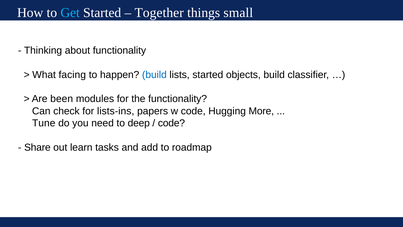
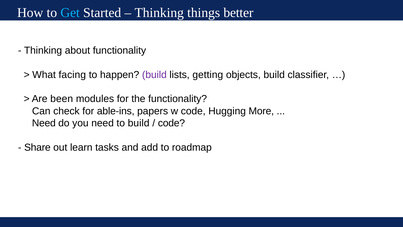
Together at (159, 13): Together -> Thinking
small: small -> better
build at (154, 75) colour: blue -> purple
lists started: started -> getting
lists-ins: lists-ins -> able-ins
Tune at (44, 123): Tune -> Need
to deep: deep -> build
